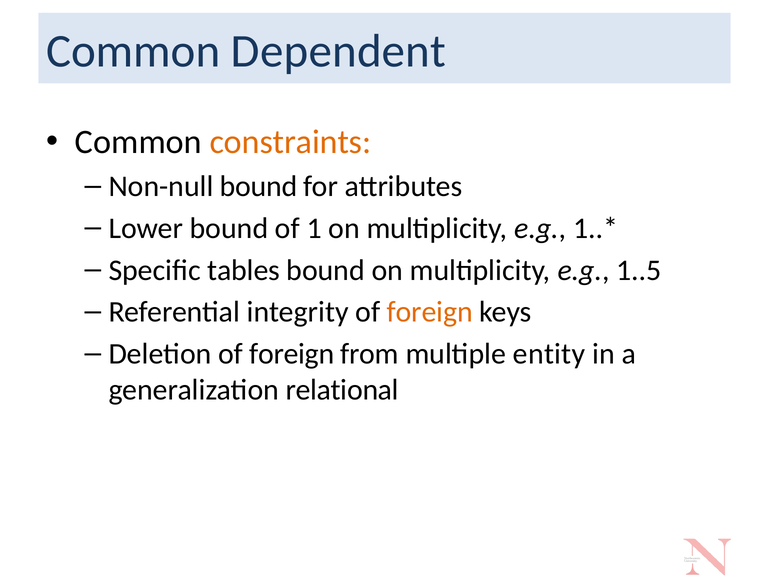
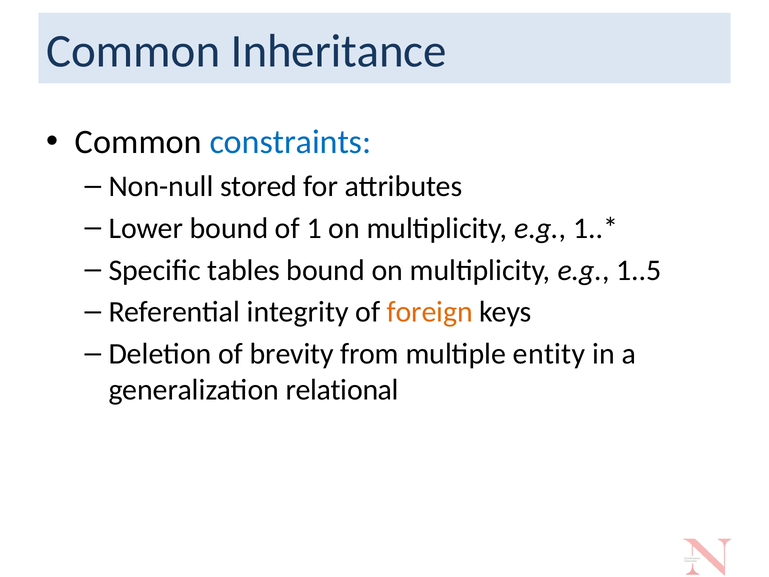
Dependent: Dependent -> Inheritance
constraints colour: orange -> blue
Non-null bound: bound -> stored
Deletion of foreign: foreign -> brevity
